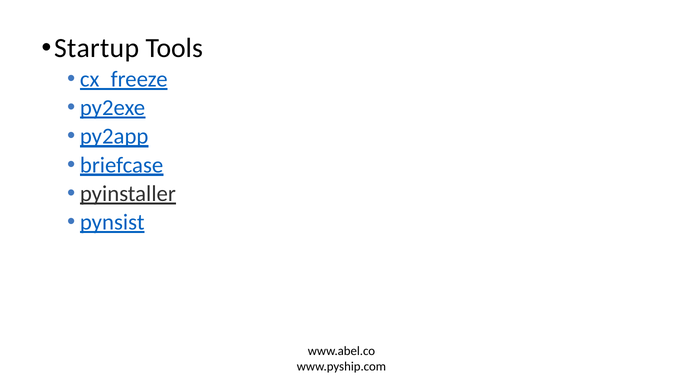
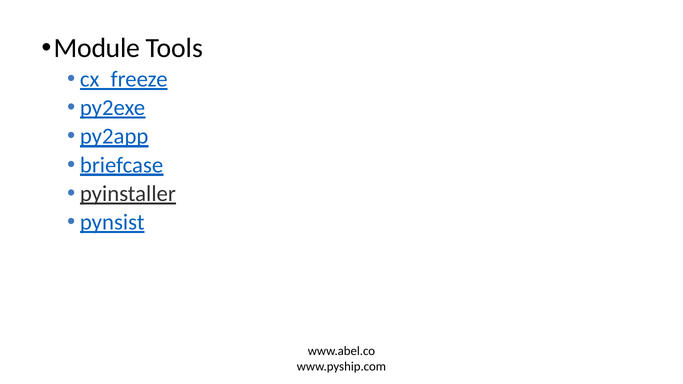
Startup: Startup -> Module
